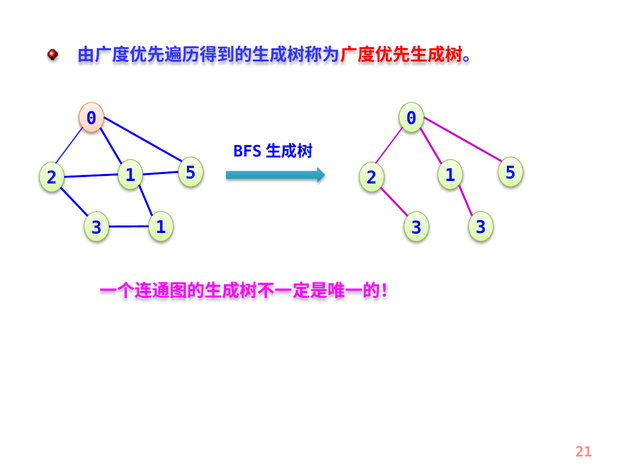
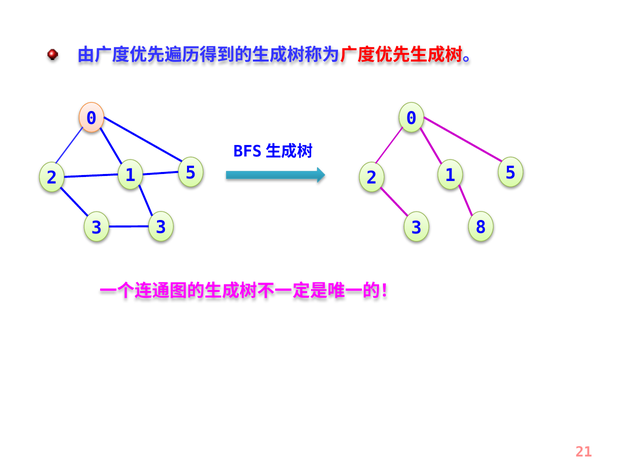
3 1: 1 -> 3
3 3: 3 -> 8
